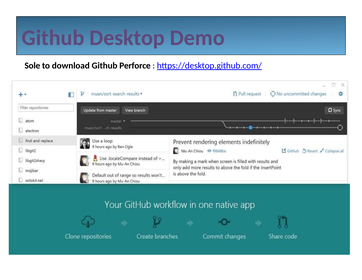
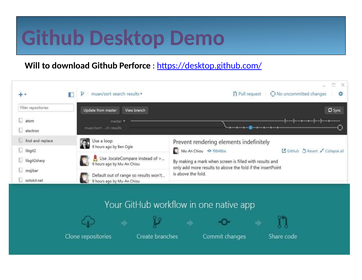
Sole: Sole -> Will
